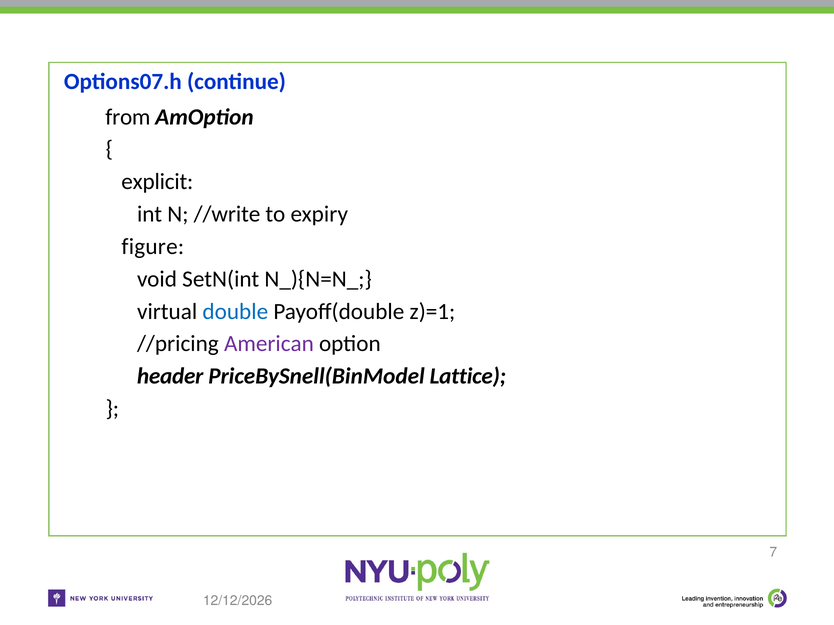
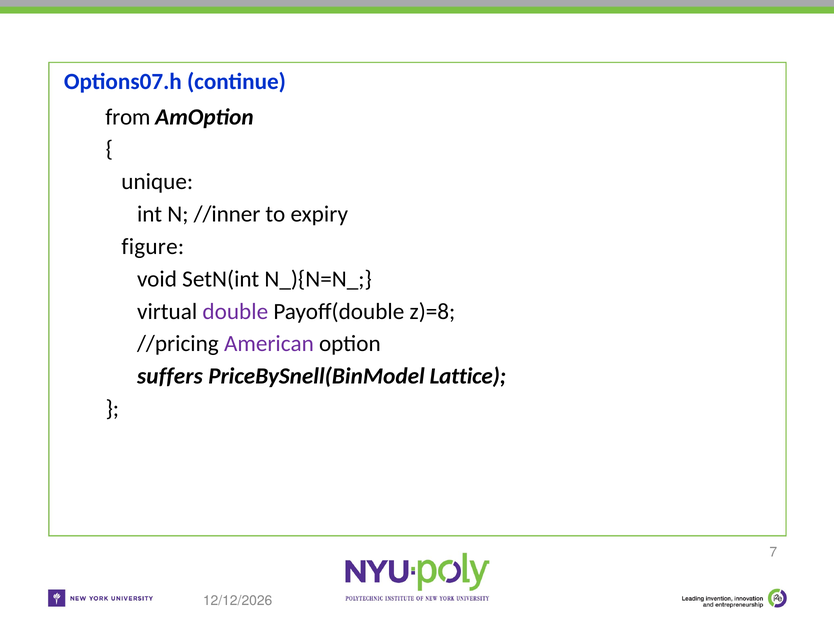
explicit: explicit -> unique
//write: //write -> //inner
double colour: blue -> purple
z)=1: z)=1 -> z)=8
header: header -> suffers
